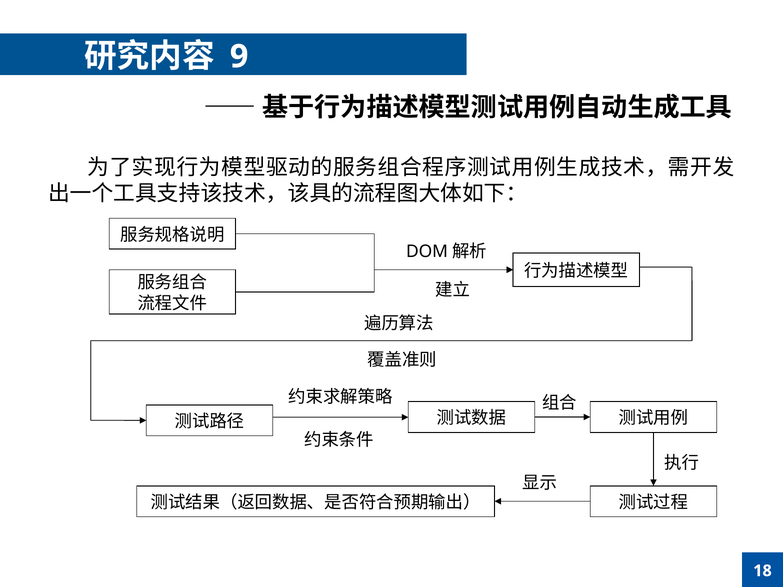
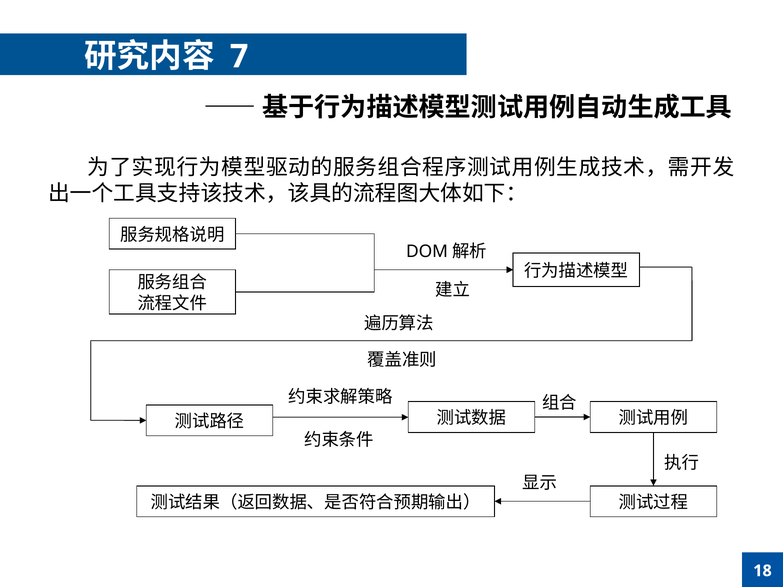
9: 9 -> 7
